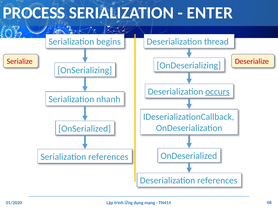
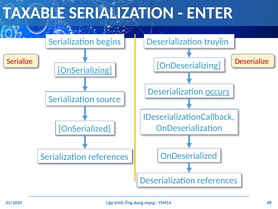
PROCESS: PROCESS -> TAXABLE
thread: thread -> truyền
OnSerializing underline: none -> present
nhanh: nhanh -> source
